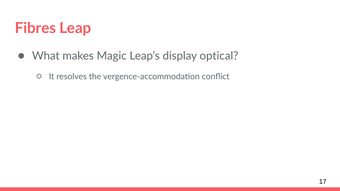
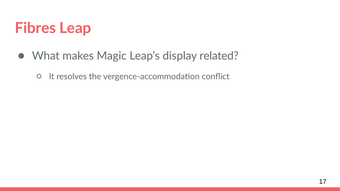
optical: optical -> related
